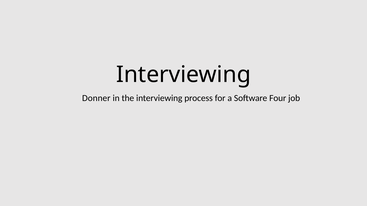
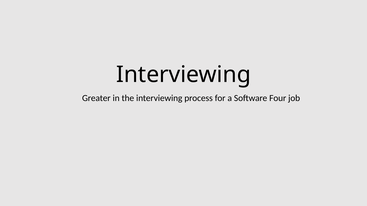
Donner: Donner -> Greater
